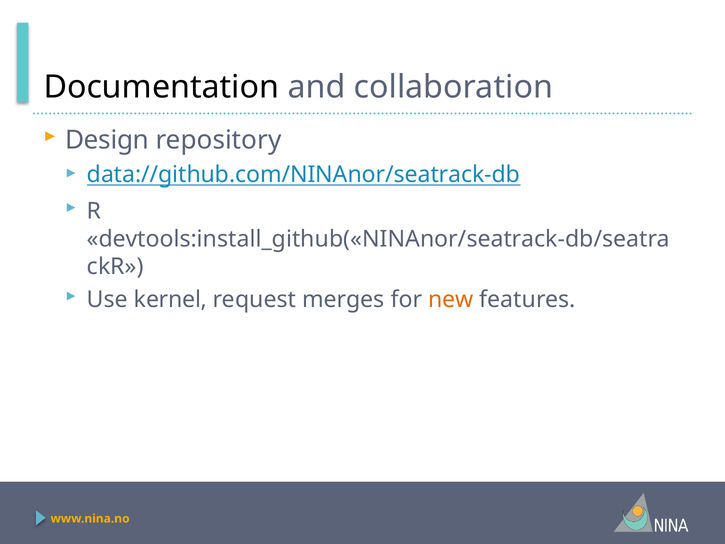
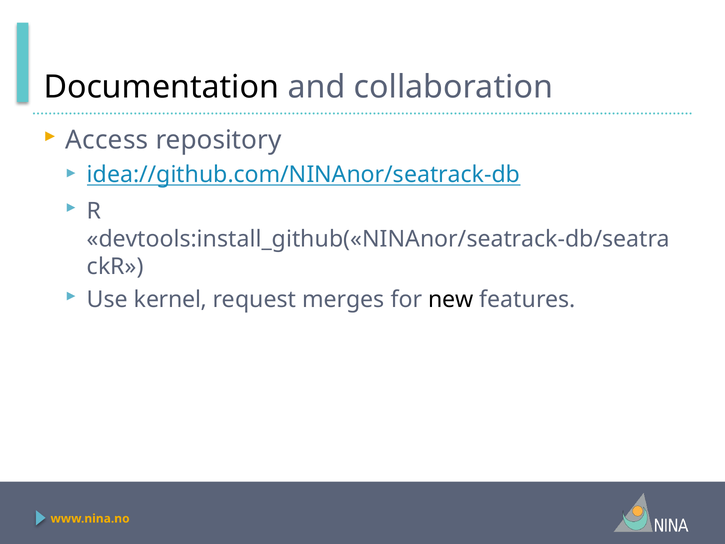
Design: Design -> Access
data://github.com/NINAnor/seatrack-db: data://github.com/NINAnor/seatrack-db -> idea://github.com/NINAnor/seatrack-db
new colour: orange -> black
